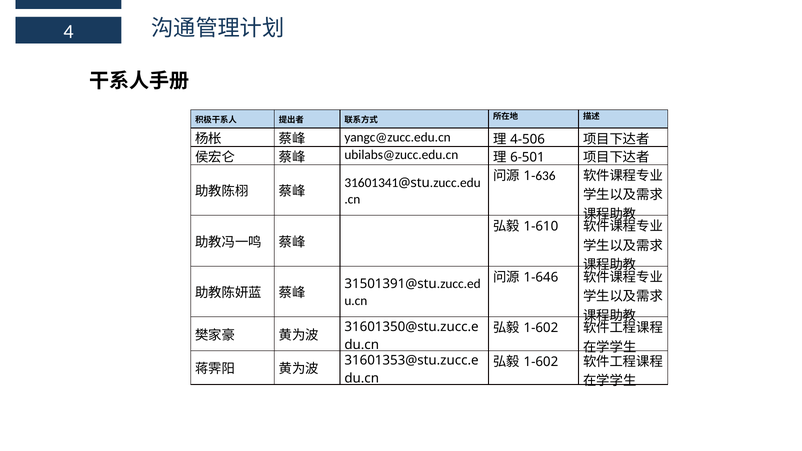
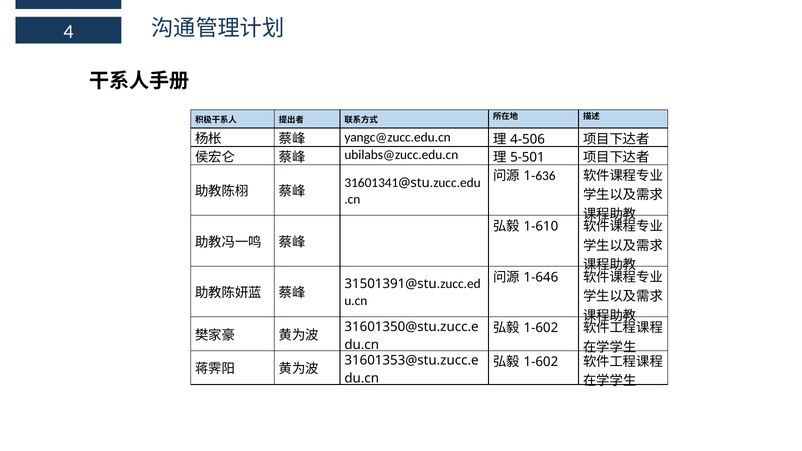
6: 6 -> 5
